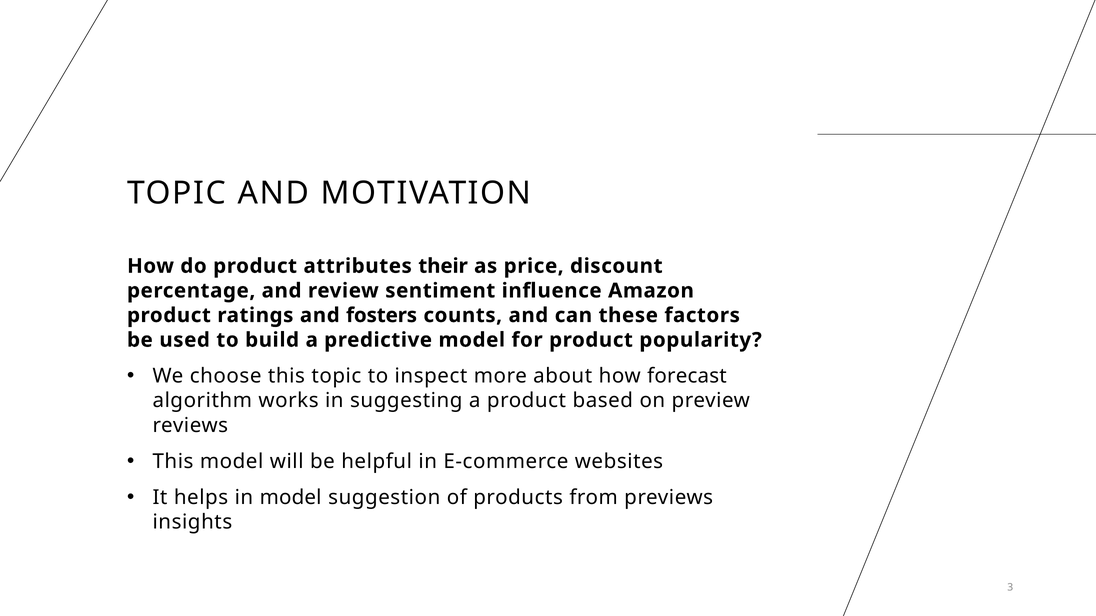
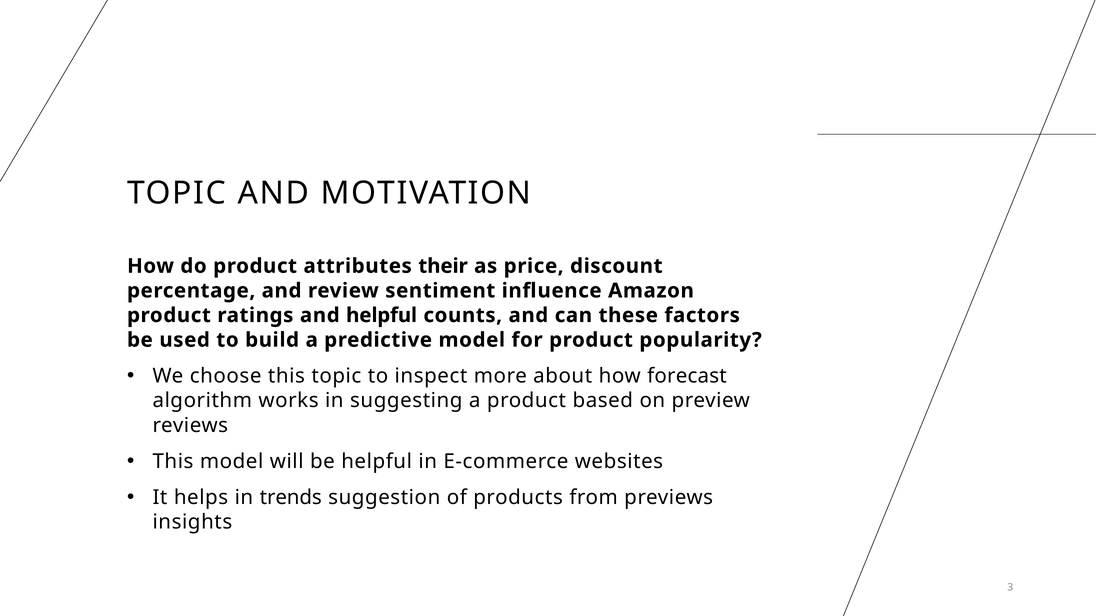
and fosters: fosters -> helpful
in model: model -> trends
